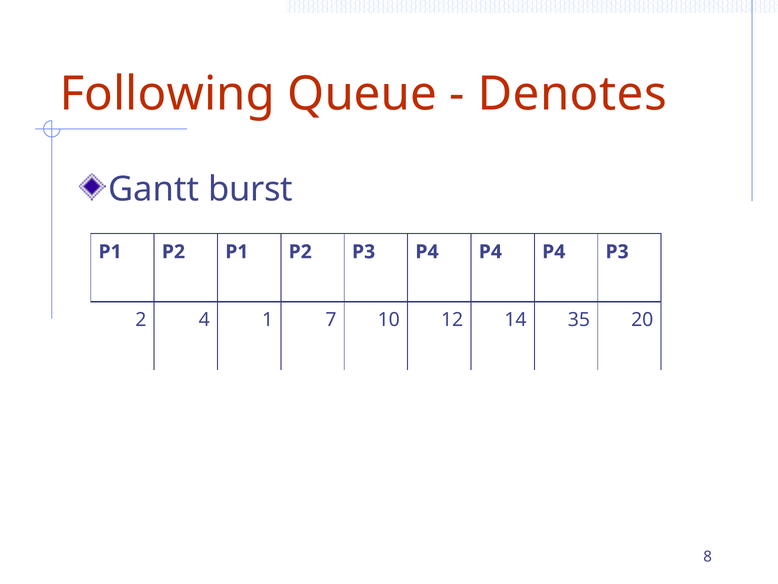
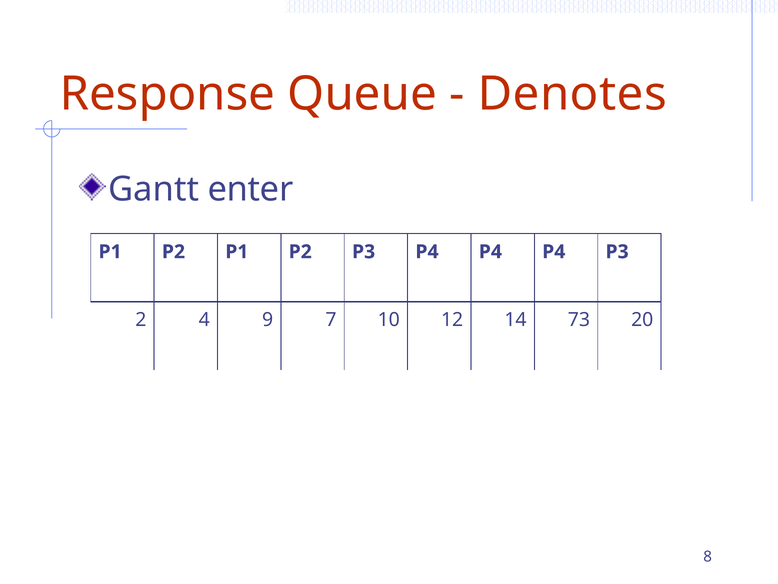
Following: Following -> Response
burst: burst -> enter
1: 1 -> 9
35: 35 -> 73
